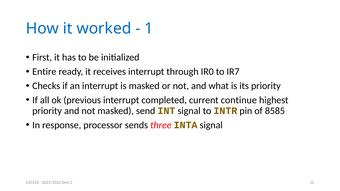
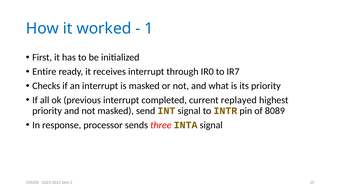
continue: continue -> replayed
8585: 8585 -> 8089
